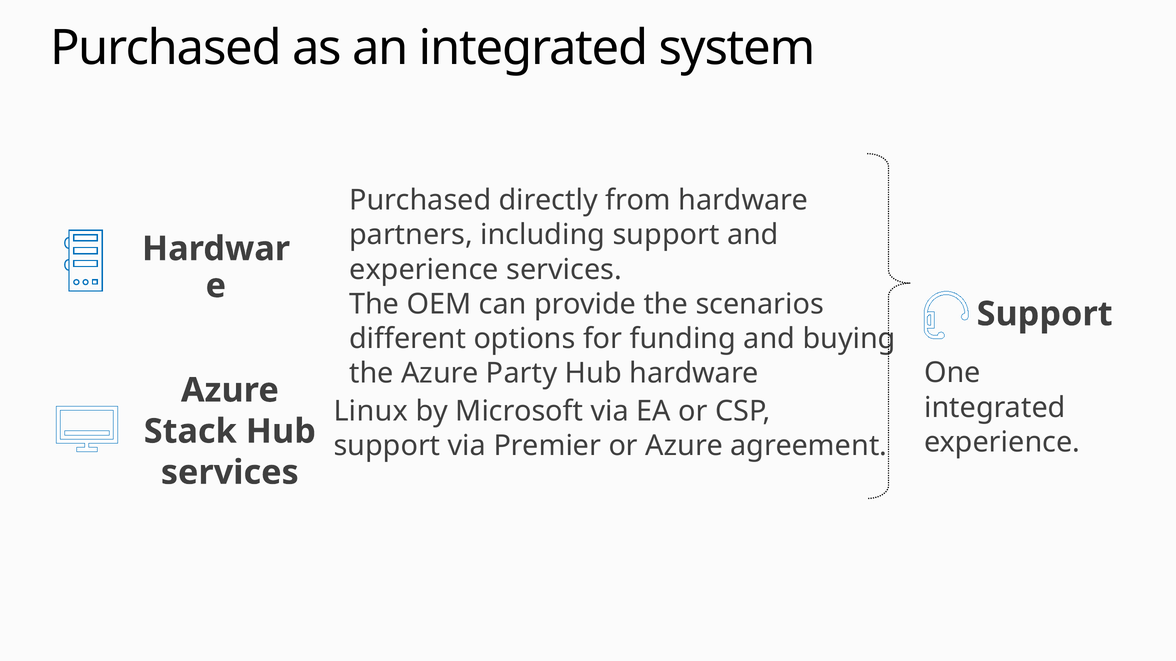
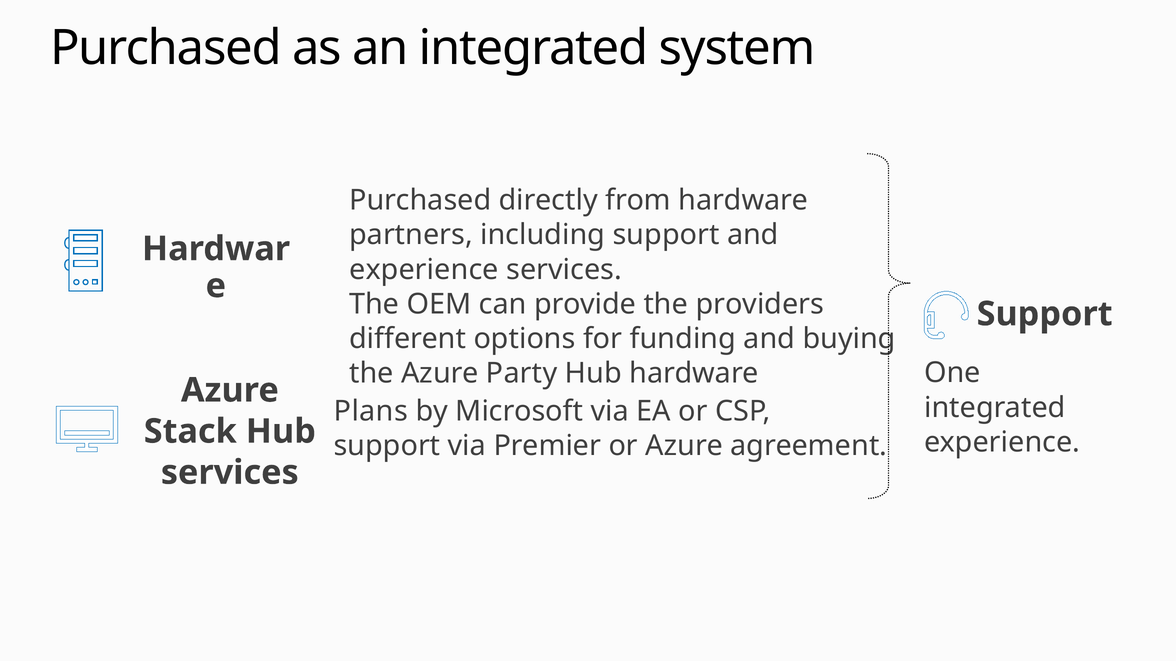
scenarios: scenarios -> providers
Linux: Linux -> Plans
